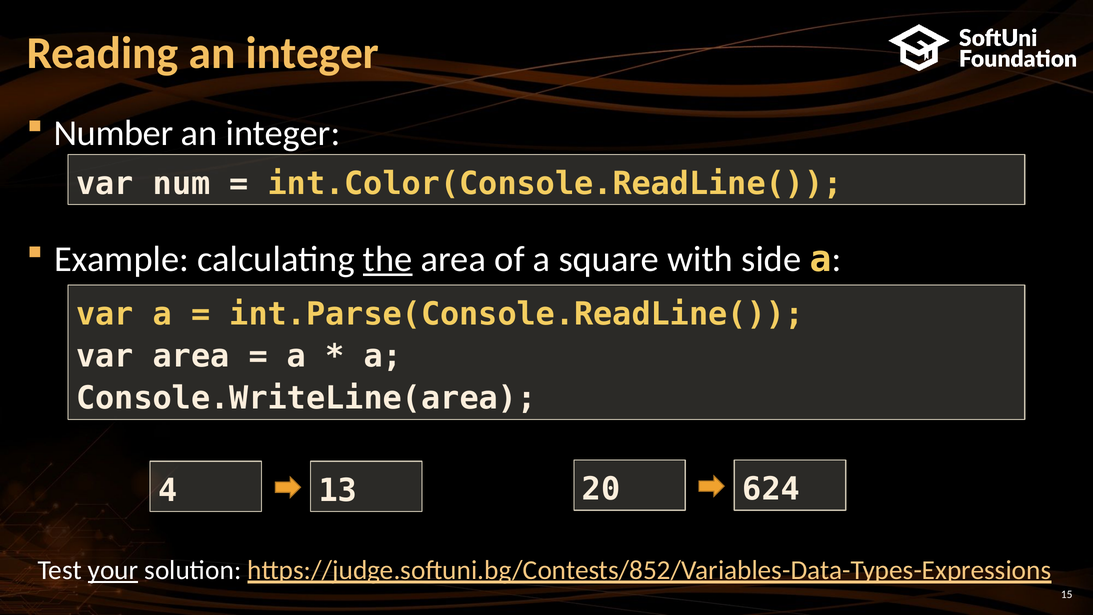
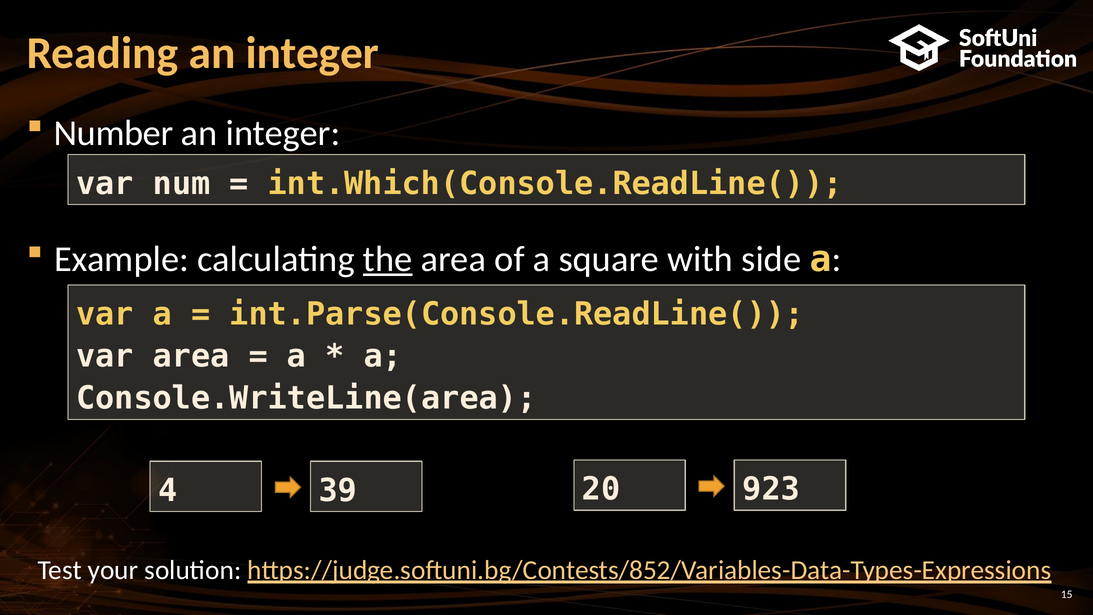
int.Color(Console.ReadLine(: int.Color(Console.ReadLine( -> int.Which(Console.ReadLine(
13: 13 -> 39
624: 624 -> 923
your underline: present -> none
